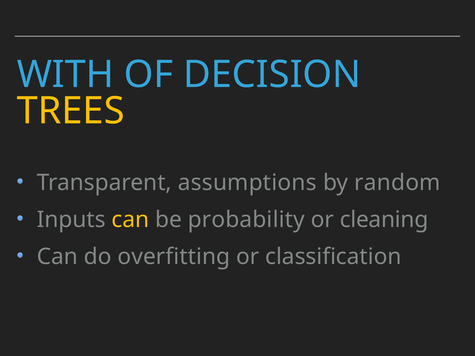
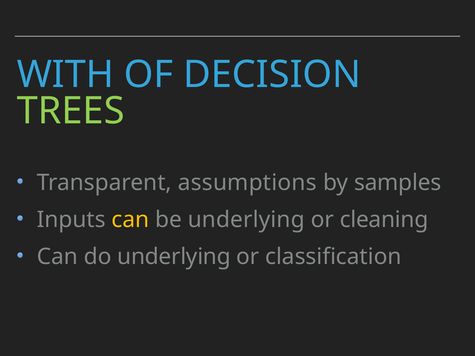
TREES colour: yellow -> light green
random: random -> samples
be probability: probability -> underlying
do overfitting: overfitting -> underlying
